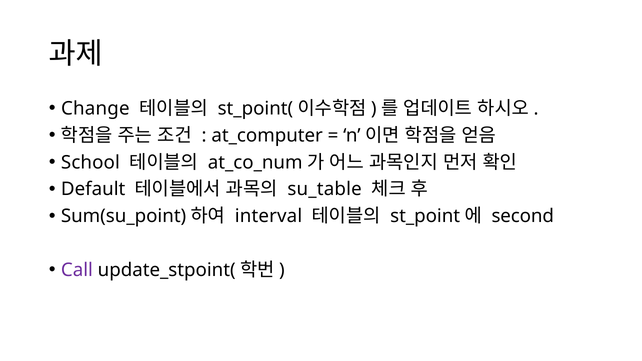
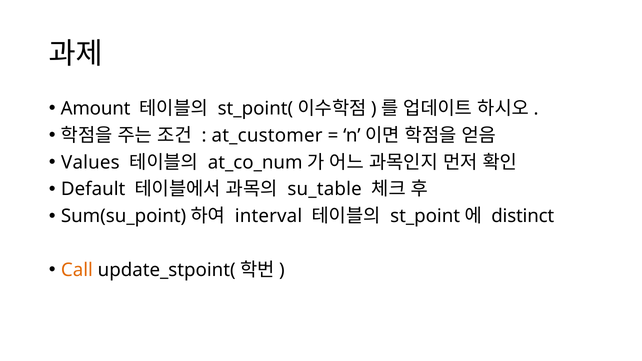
Change: Change -> Amount
at_computer: at_computer -> at_customer
School: School -> Values
second: second -> distinct
Call colour: purple -> orange
